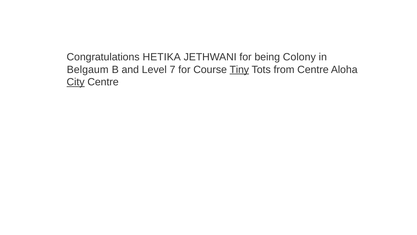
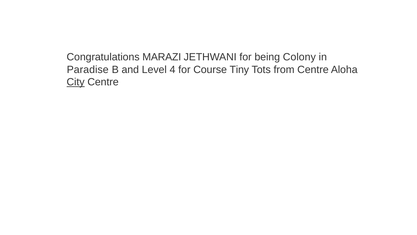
HETIKA: HETIKA -> MARAZI
Belgaum: Belgaum -> Paradise
7: 7 -> 4
Tiny underline: present -> none
